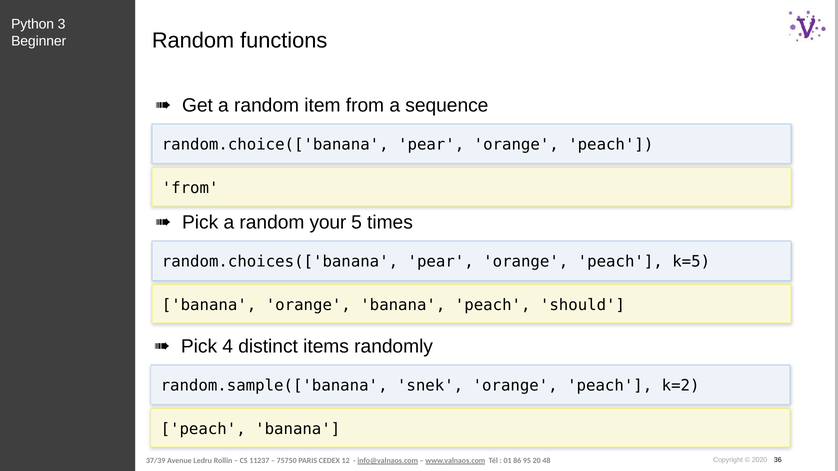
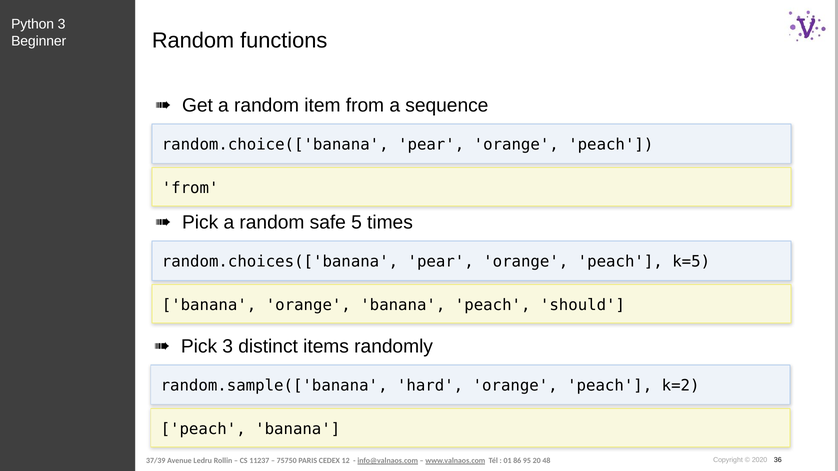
your: your -> safe
Pick 4: 4 -> 3
snek: snek -> hard
